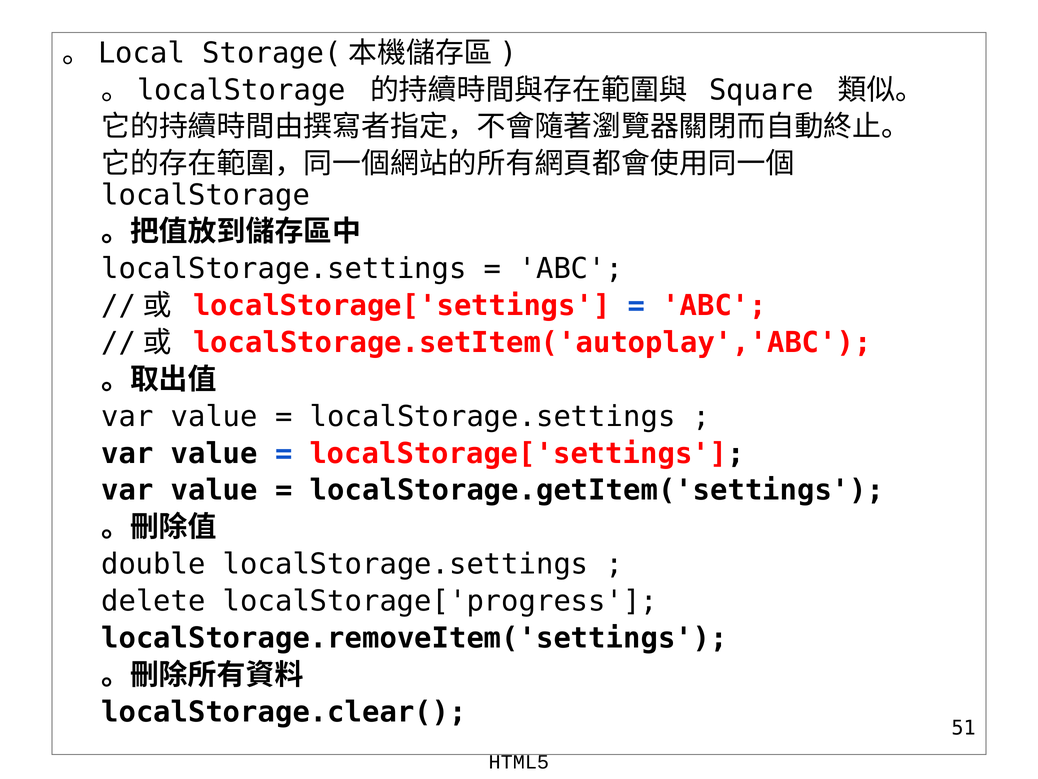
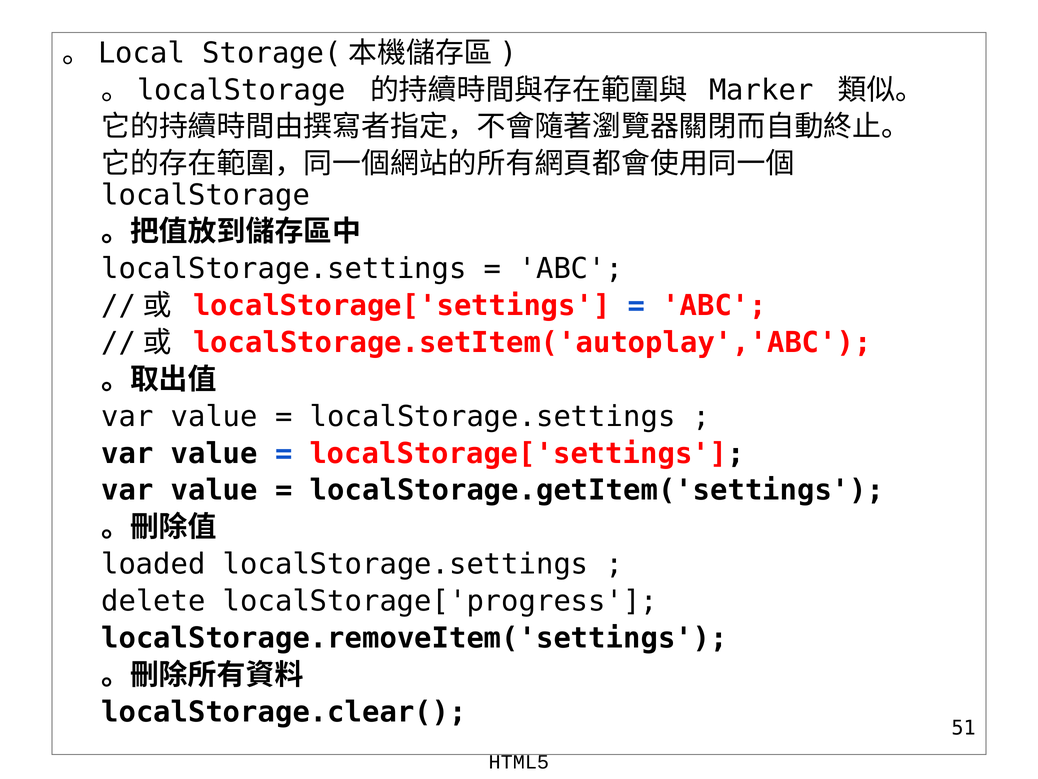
Square: Square -> Marker
double: double -> loaded
